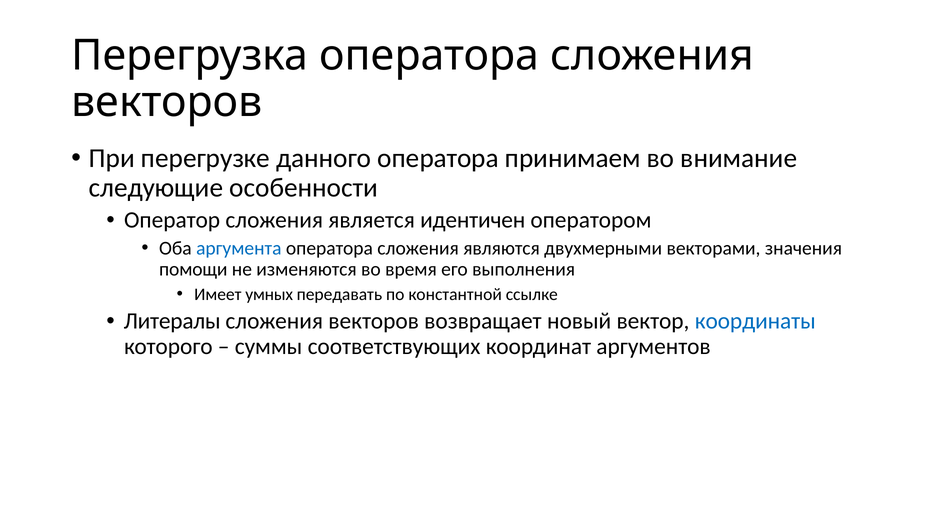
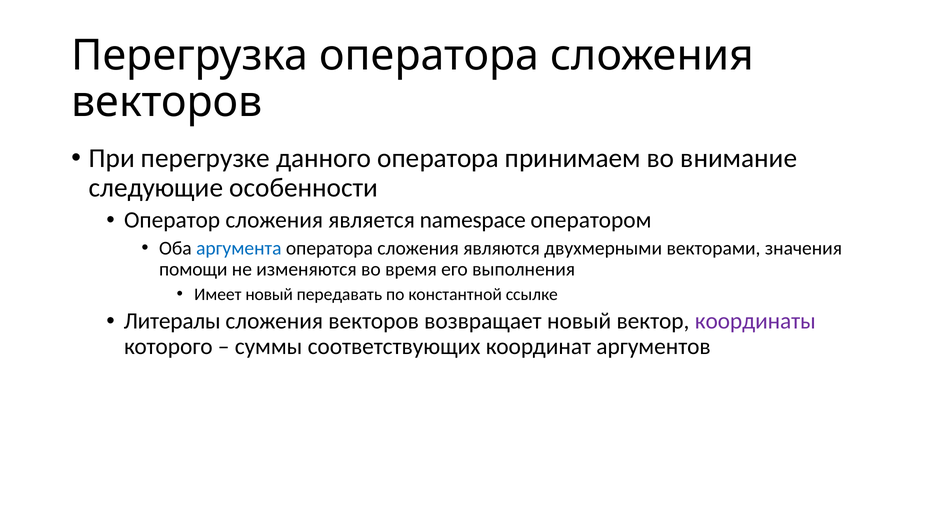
идентичен: идентичен -> namespace
Имеет умных: умных -> новый
координаты colour: blue -> purple
